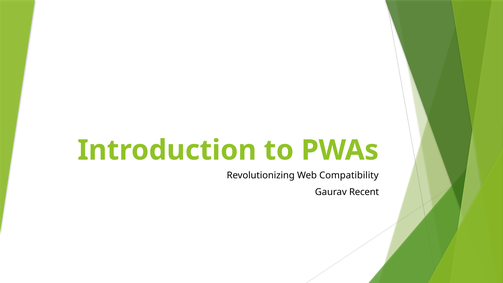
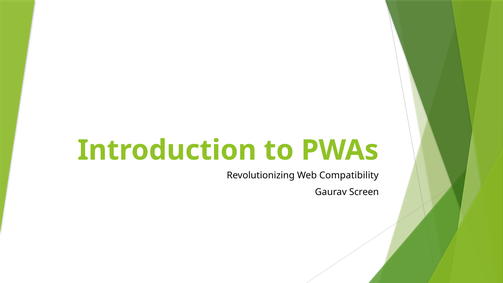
Recent: Recent -> Screen
